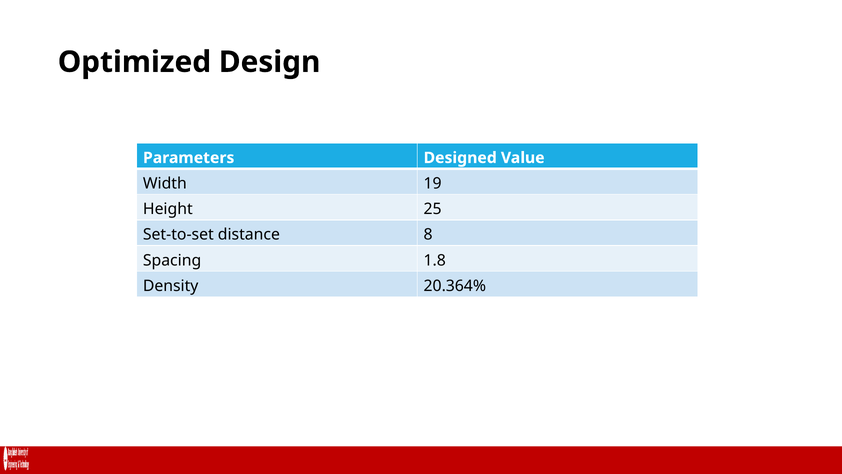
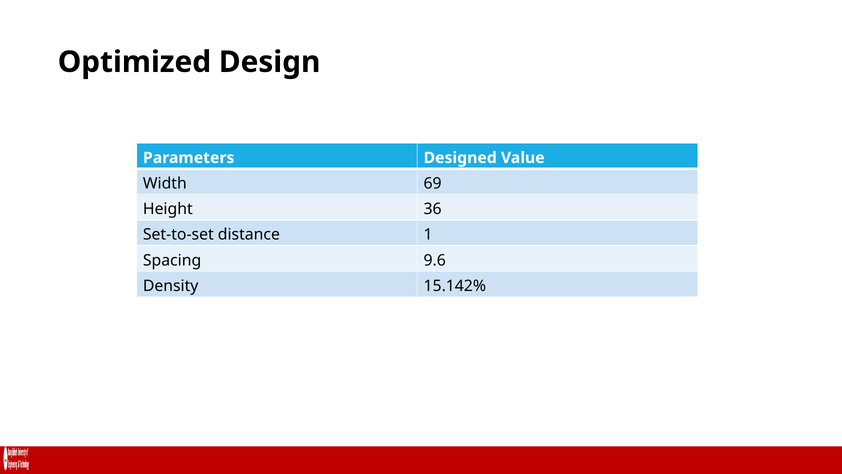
19: 19 -> 69
25: 25 -> 36
8: 8 -> 1
1.8: 1.8 -> 9.6
20.364%: 20.364% -> 15.142%
